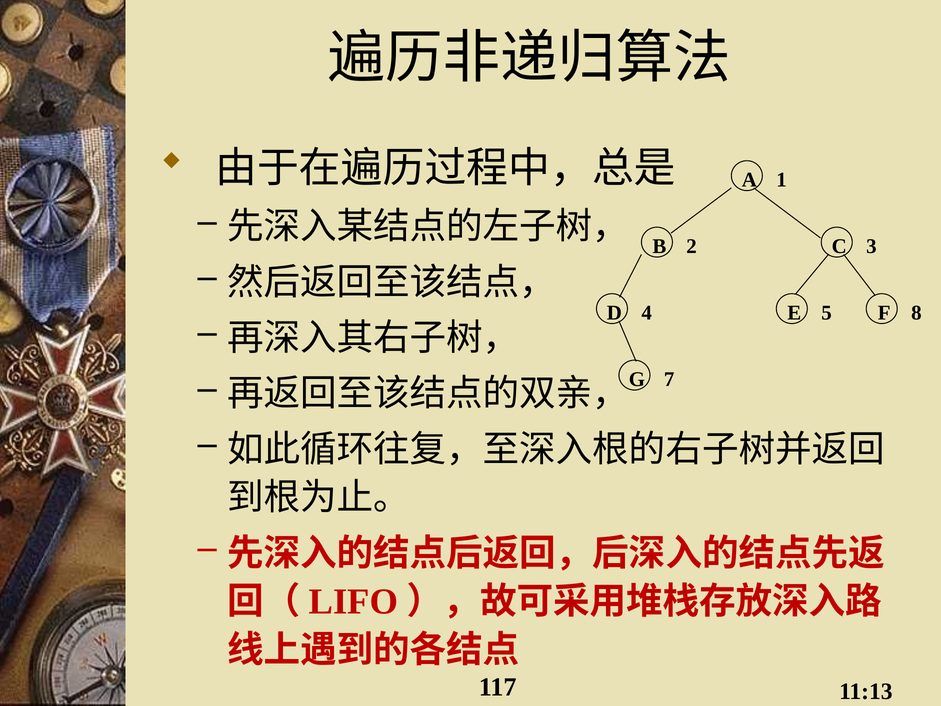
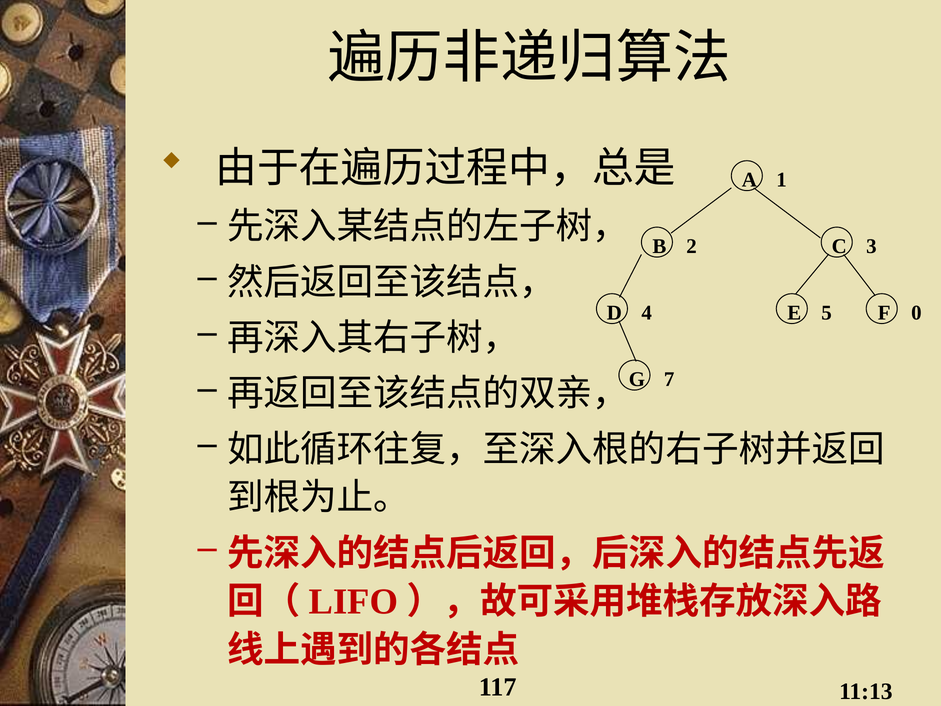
8: 8 -> 0
